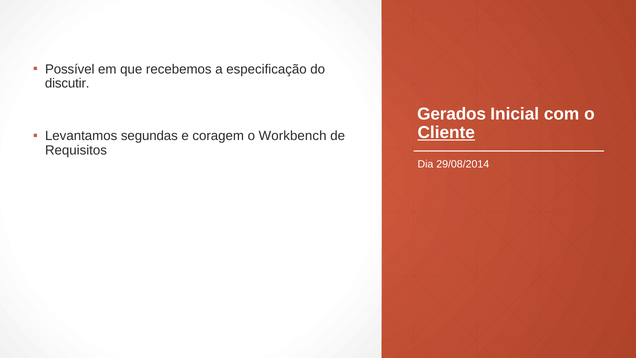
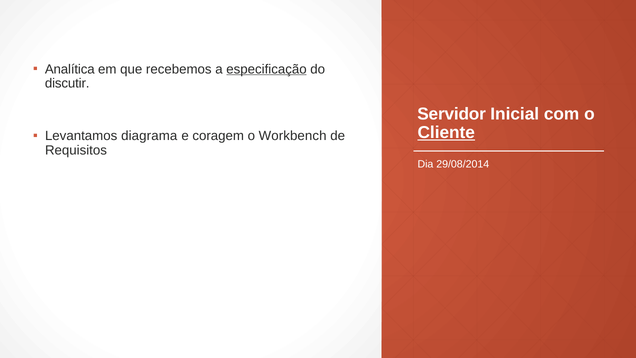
Possível: Possível -> Analítica
especificação underline: none -> present
Gerados: Gerados -> Servidor
segundas: segundas -> diagrama
